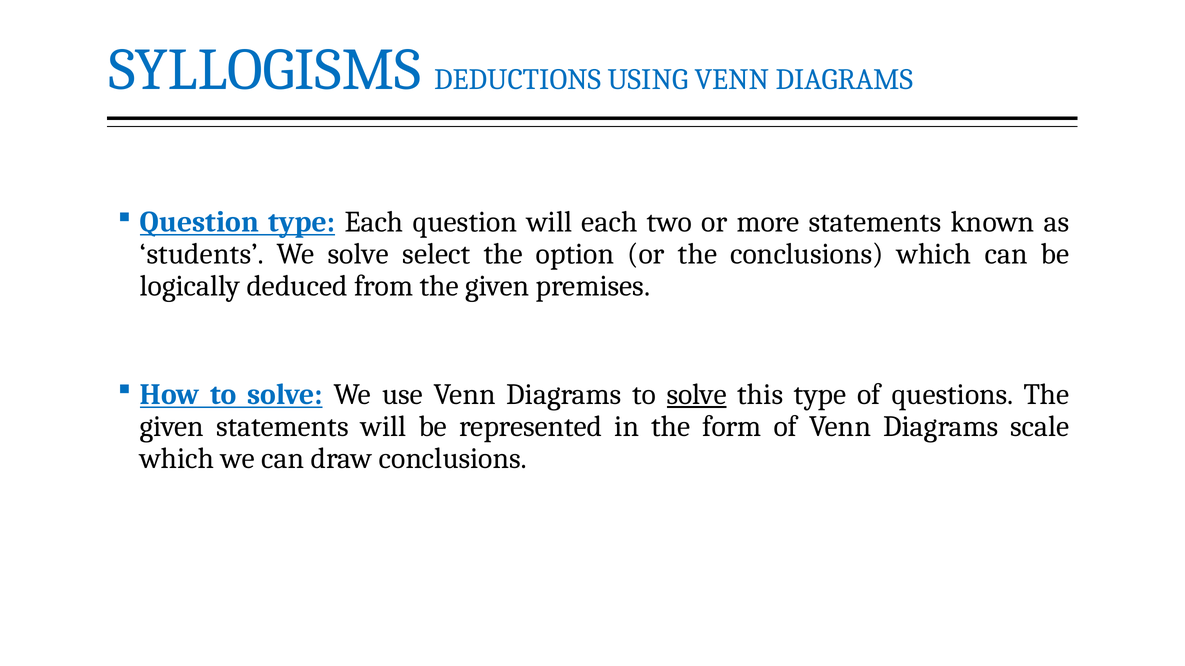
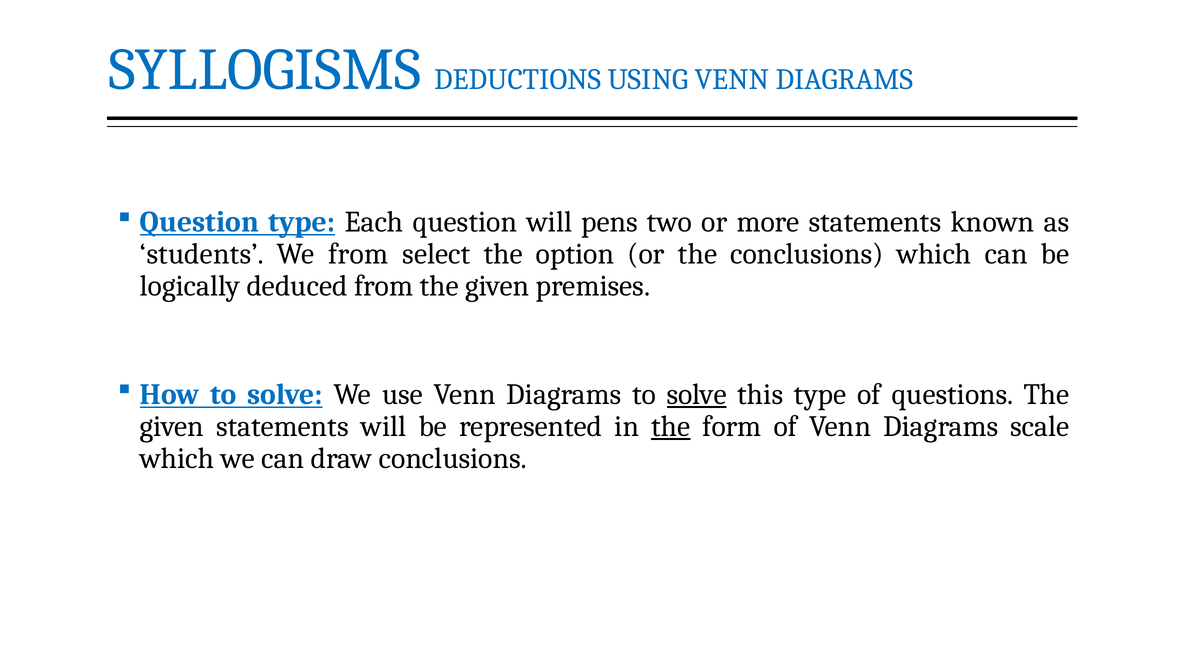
will each: each -> pens
We solve: solve -> from
the at (671, 427) underline: none -> present
